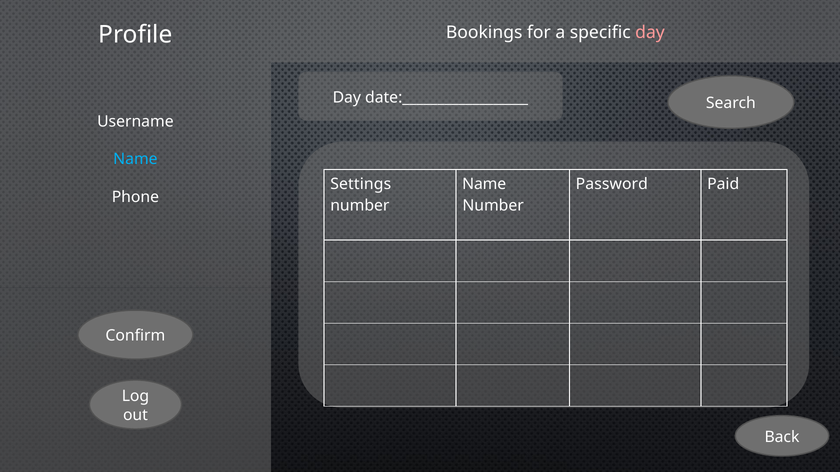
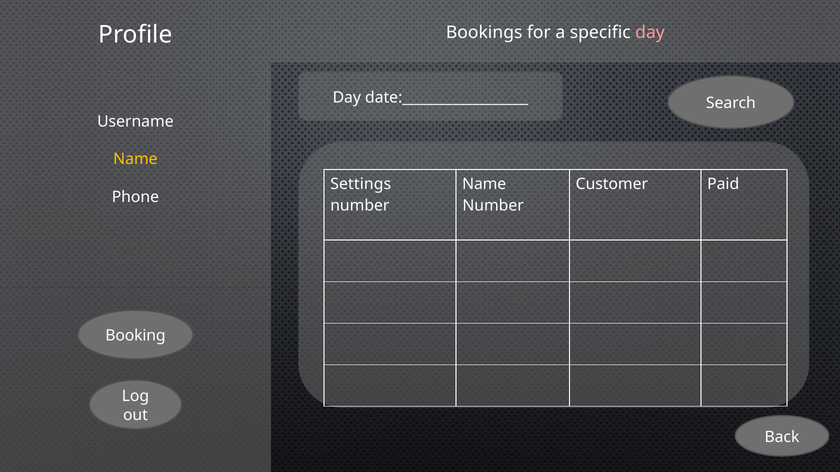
Name at (135, 159) colour: light blue -> yellow
Password: Password -> Customer
Confirm: Confirm -> Booking
